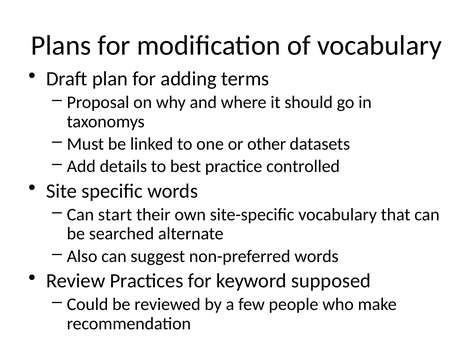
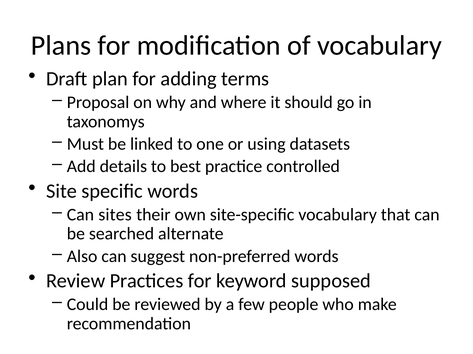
other: other -> using
start: start -> sites
